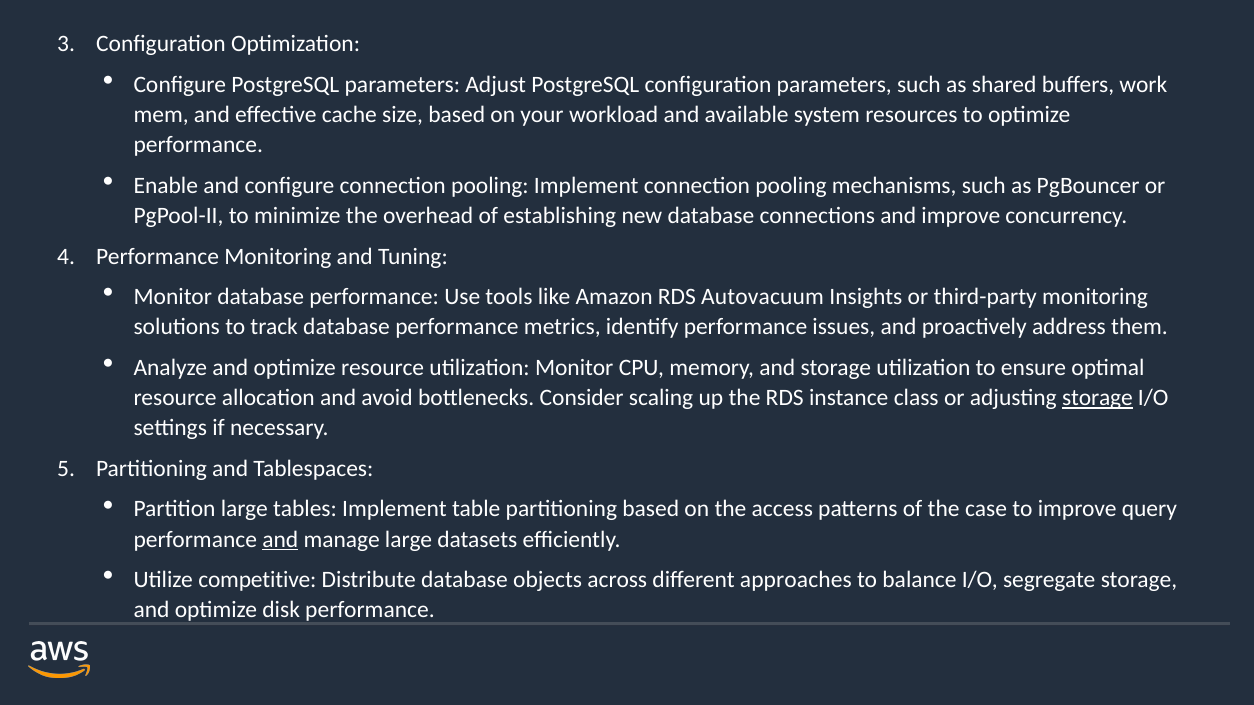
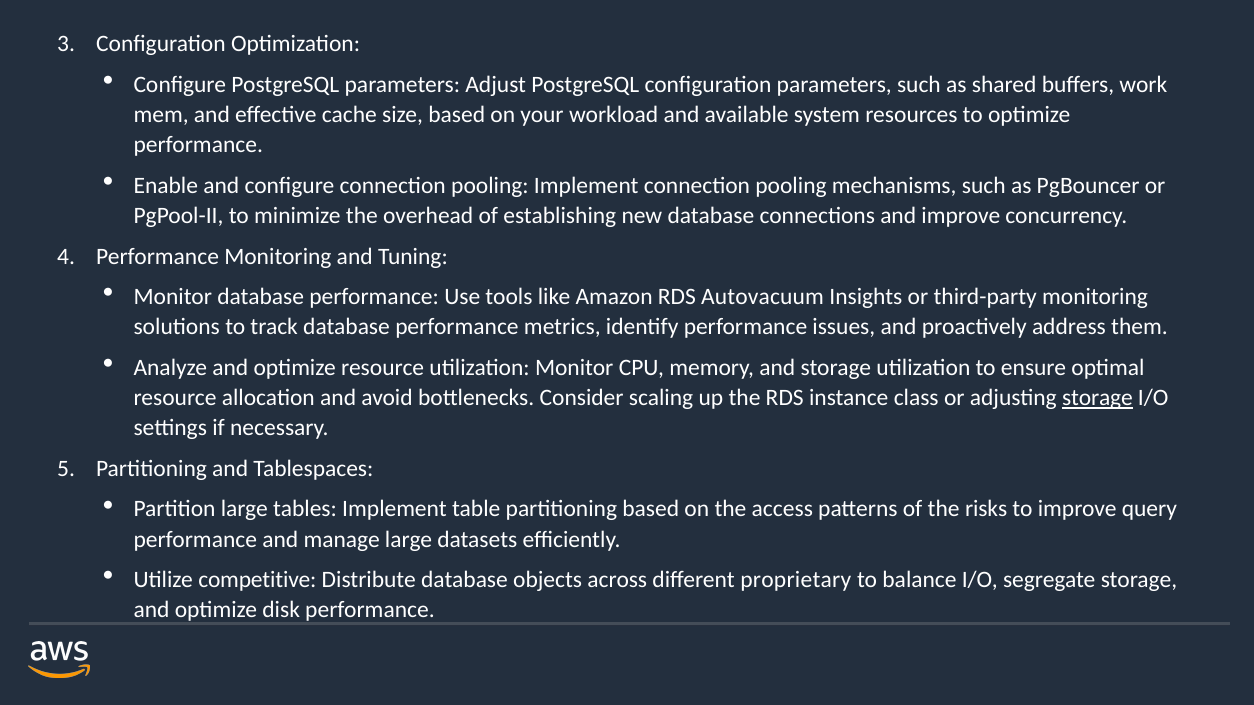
case: case -> risks
and at (280, 540) underline: present -> none
approaches: approaches -> proprietary
